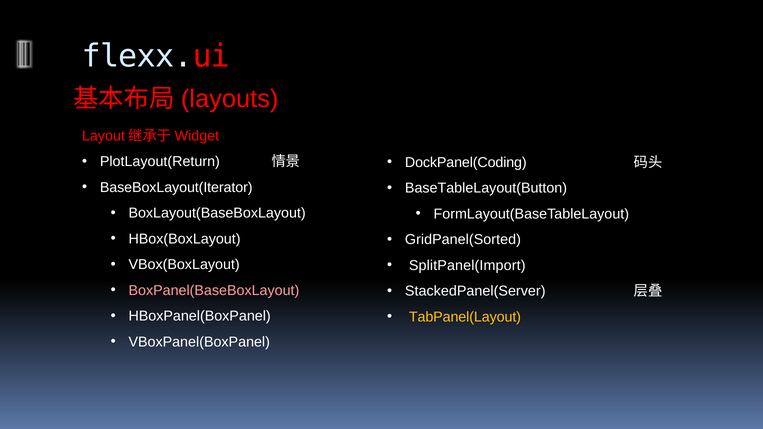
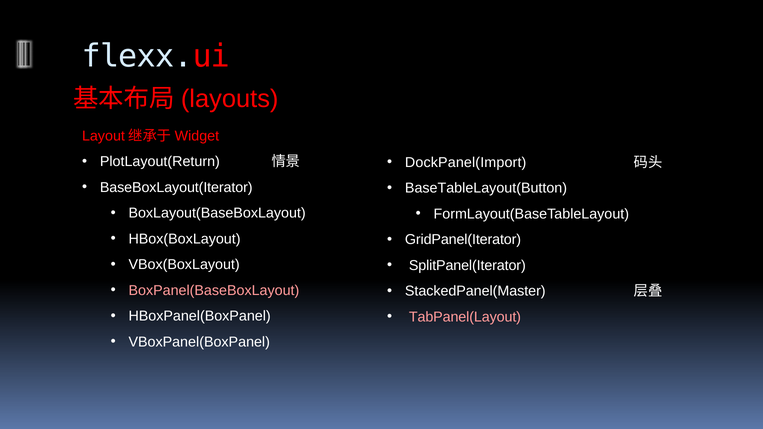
DockPanel(Coding: DockPanel(Coding -> DockPanel(Import
GridPanel(Sorted: GridPanel(Sorted -> GridPanel(Iterator
SplitPanel(Import: SplitPanel(Import -> SplitPanel(Iterator
StackedPanel(Server: StackedPanel(Server -> StackedPanel(Master
TabPanel(Layout colour: yellow -> pink
